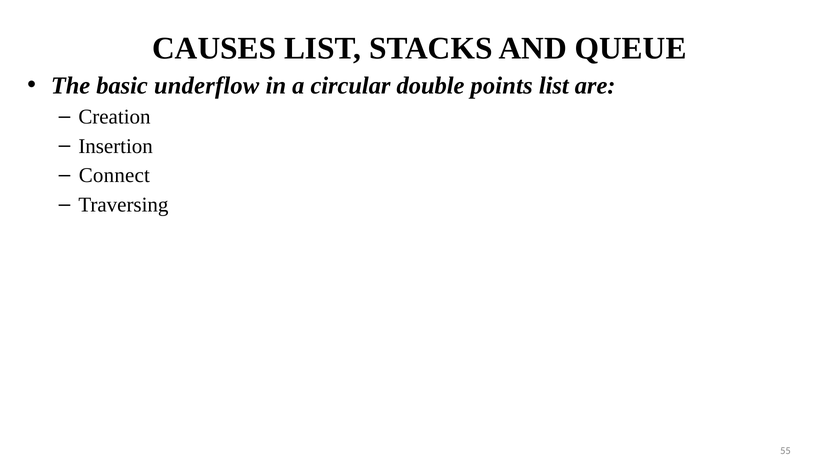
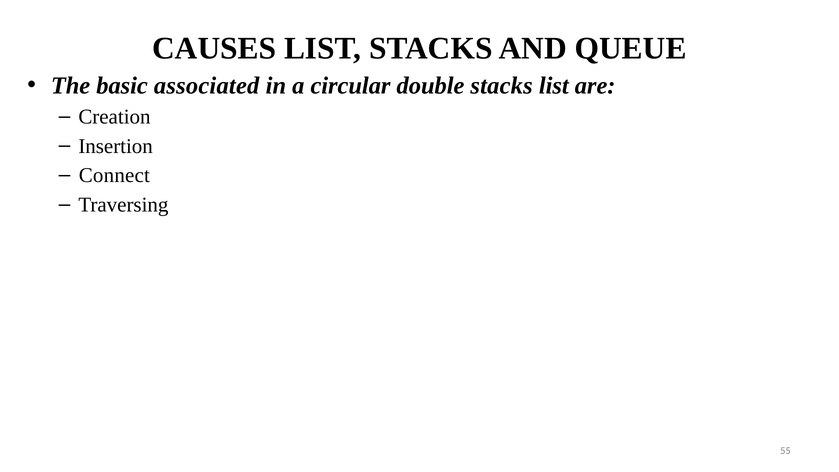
underflow: underflow -> associated
double points: points -> stacks
